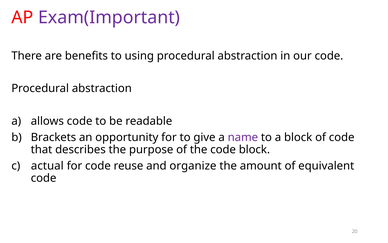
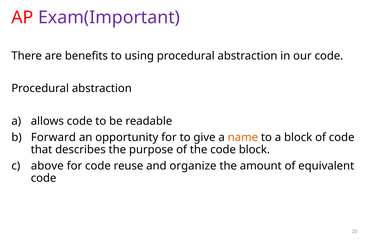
Brackets: Brackets -> Forward
name colour: purple -> orange
actual: actual -> above
